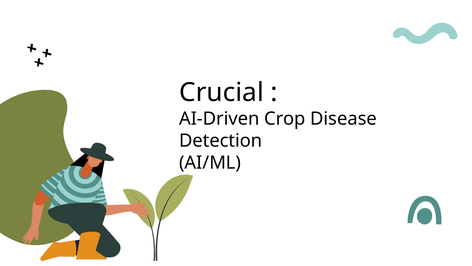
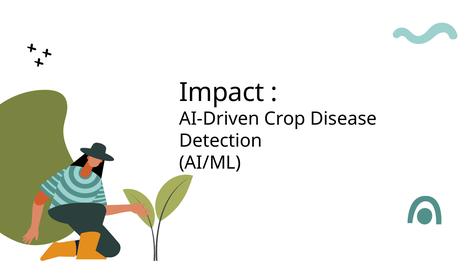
Crucial: Crucial -> Impact
